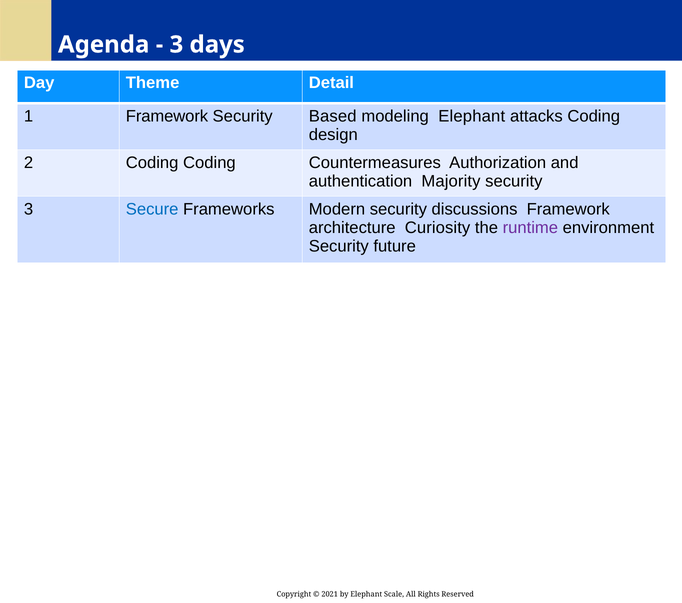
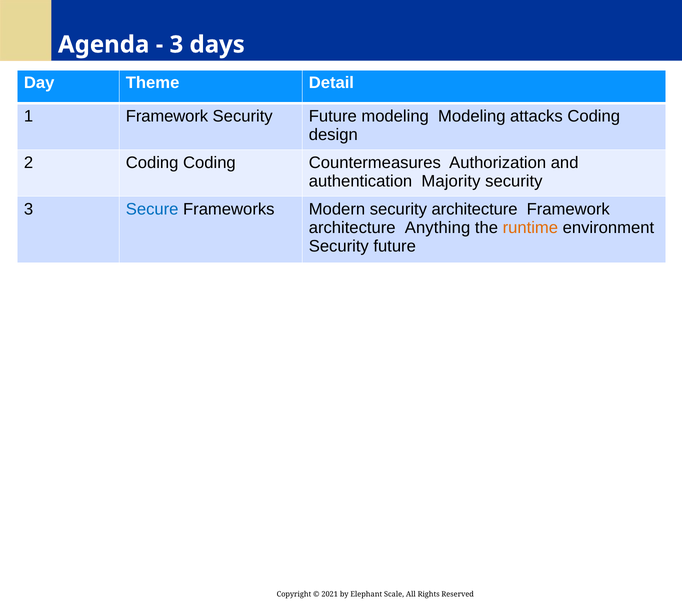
Based at (333, 116): Based -> Future
modeling Elephant: Elephant -> Modeling
security discussions: discussions -> architecture
Curiosity: Curiosity -> Anything
runtime colour: purple -> orange
